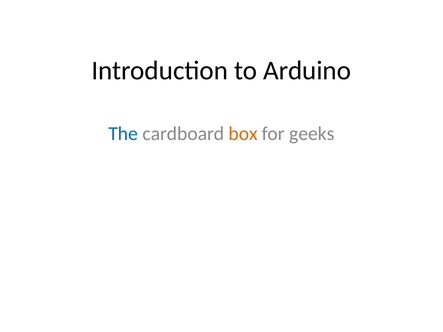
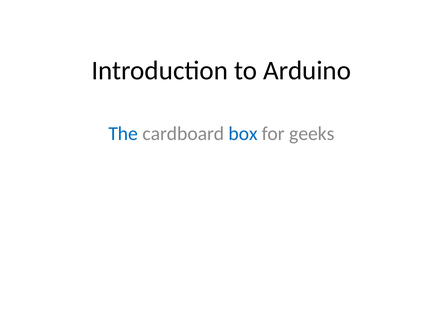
box colour: orange -> blue
